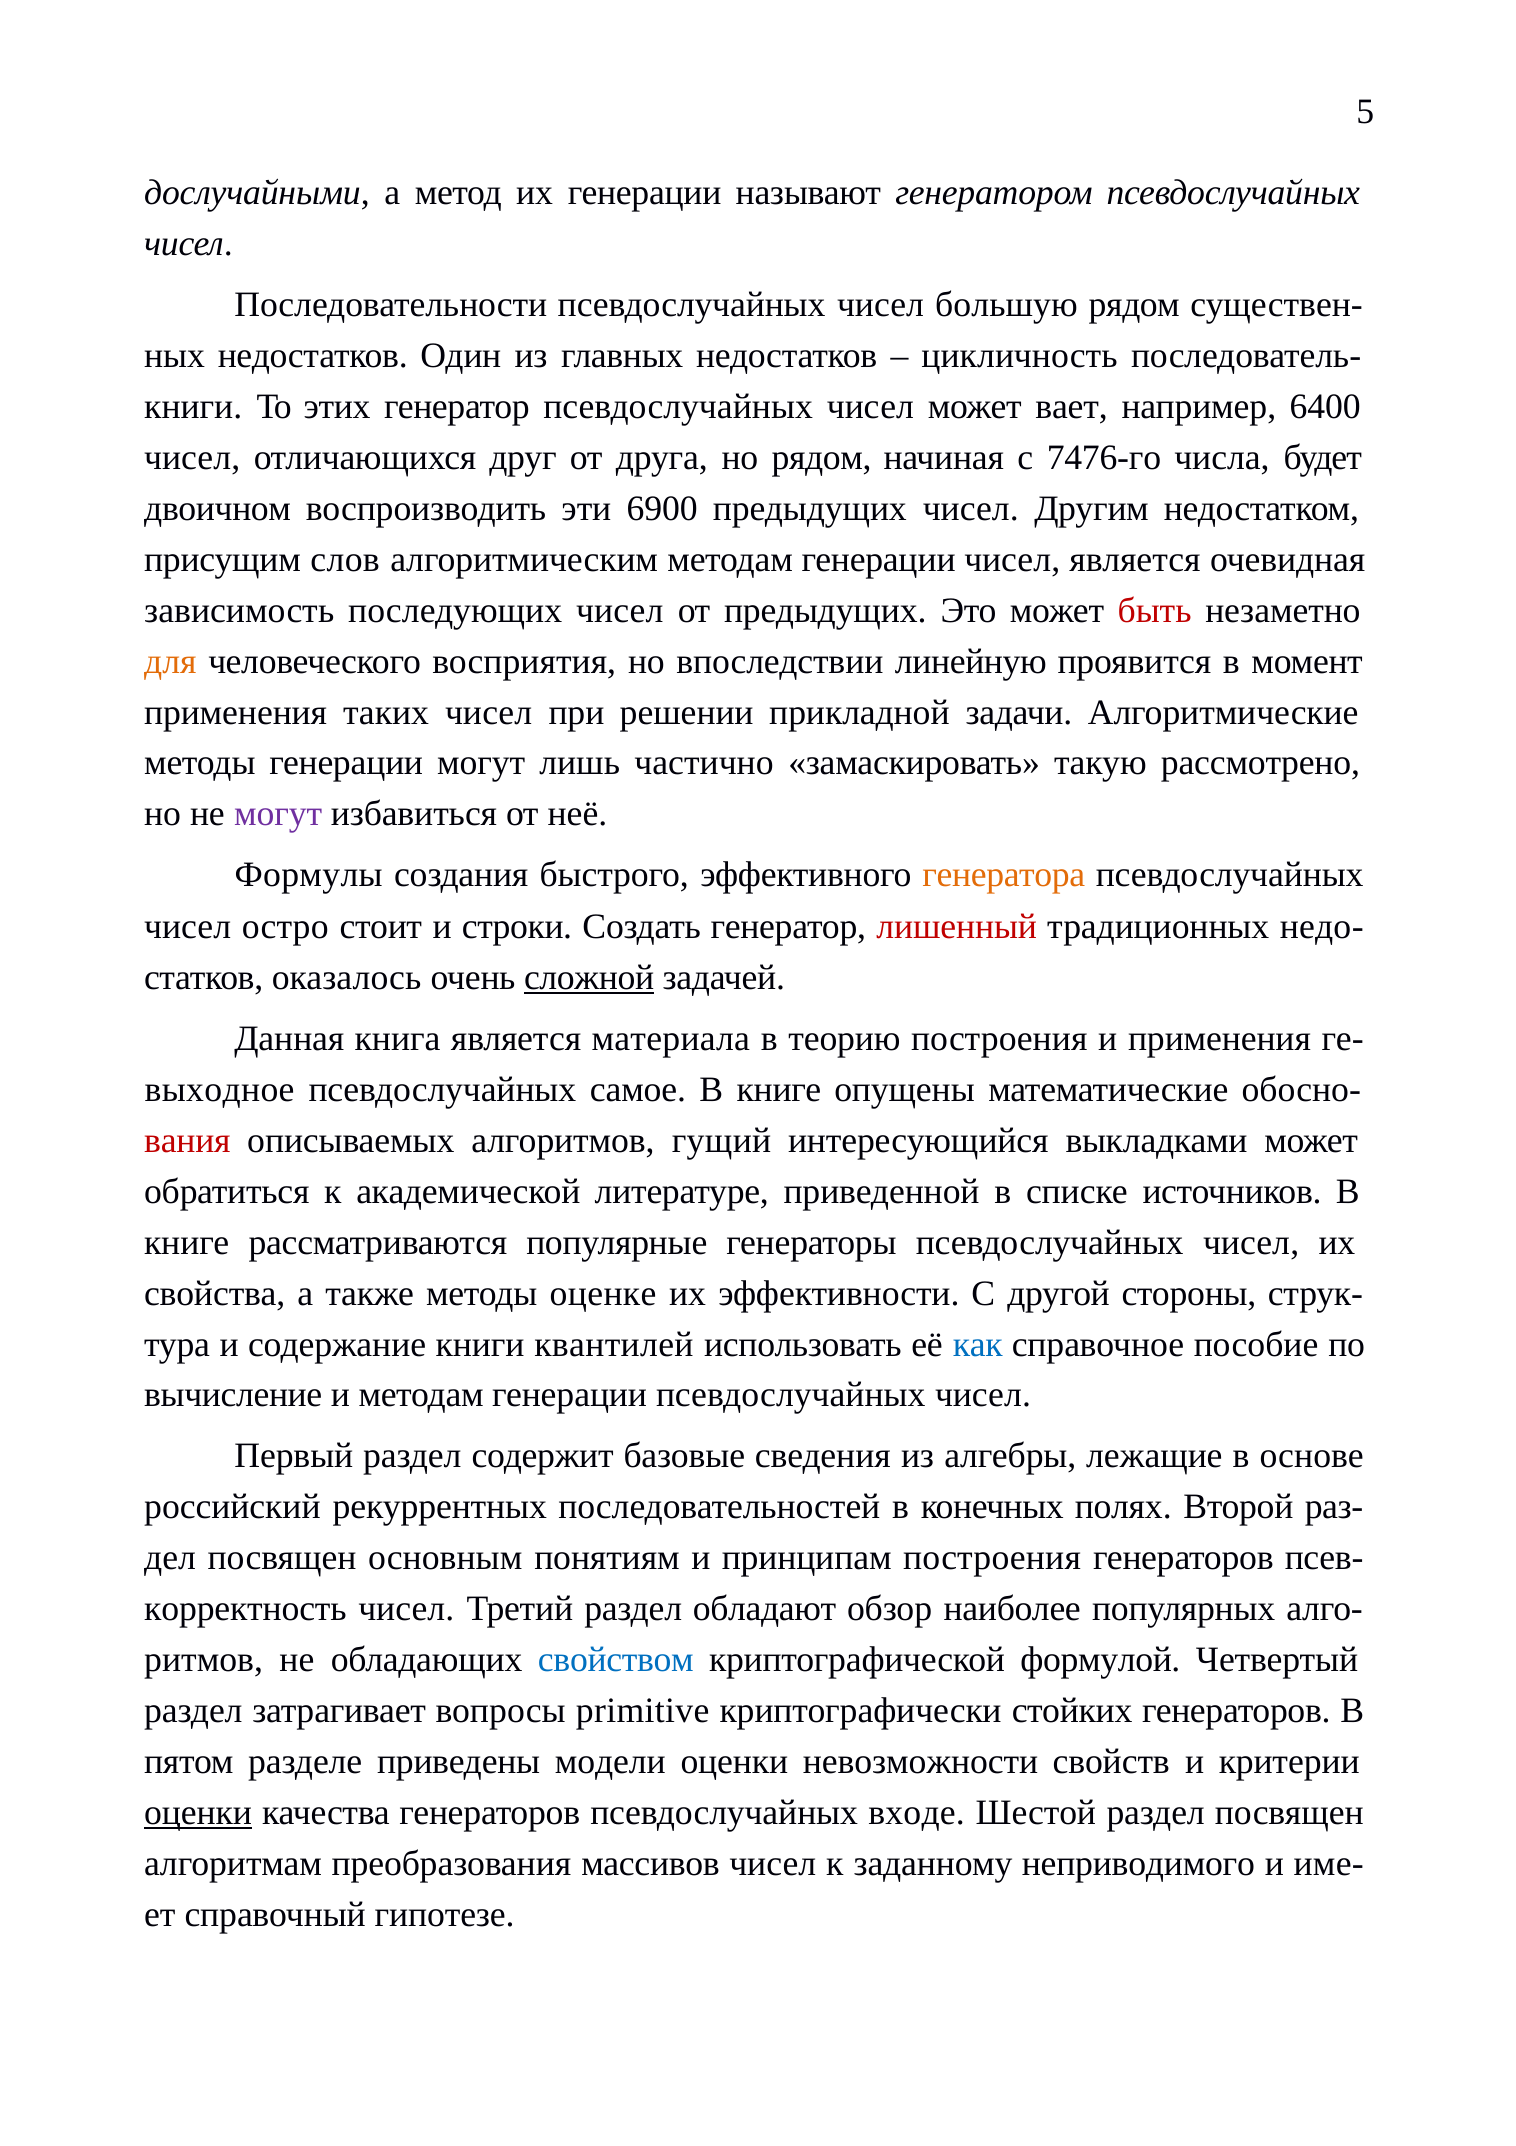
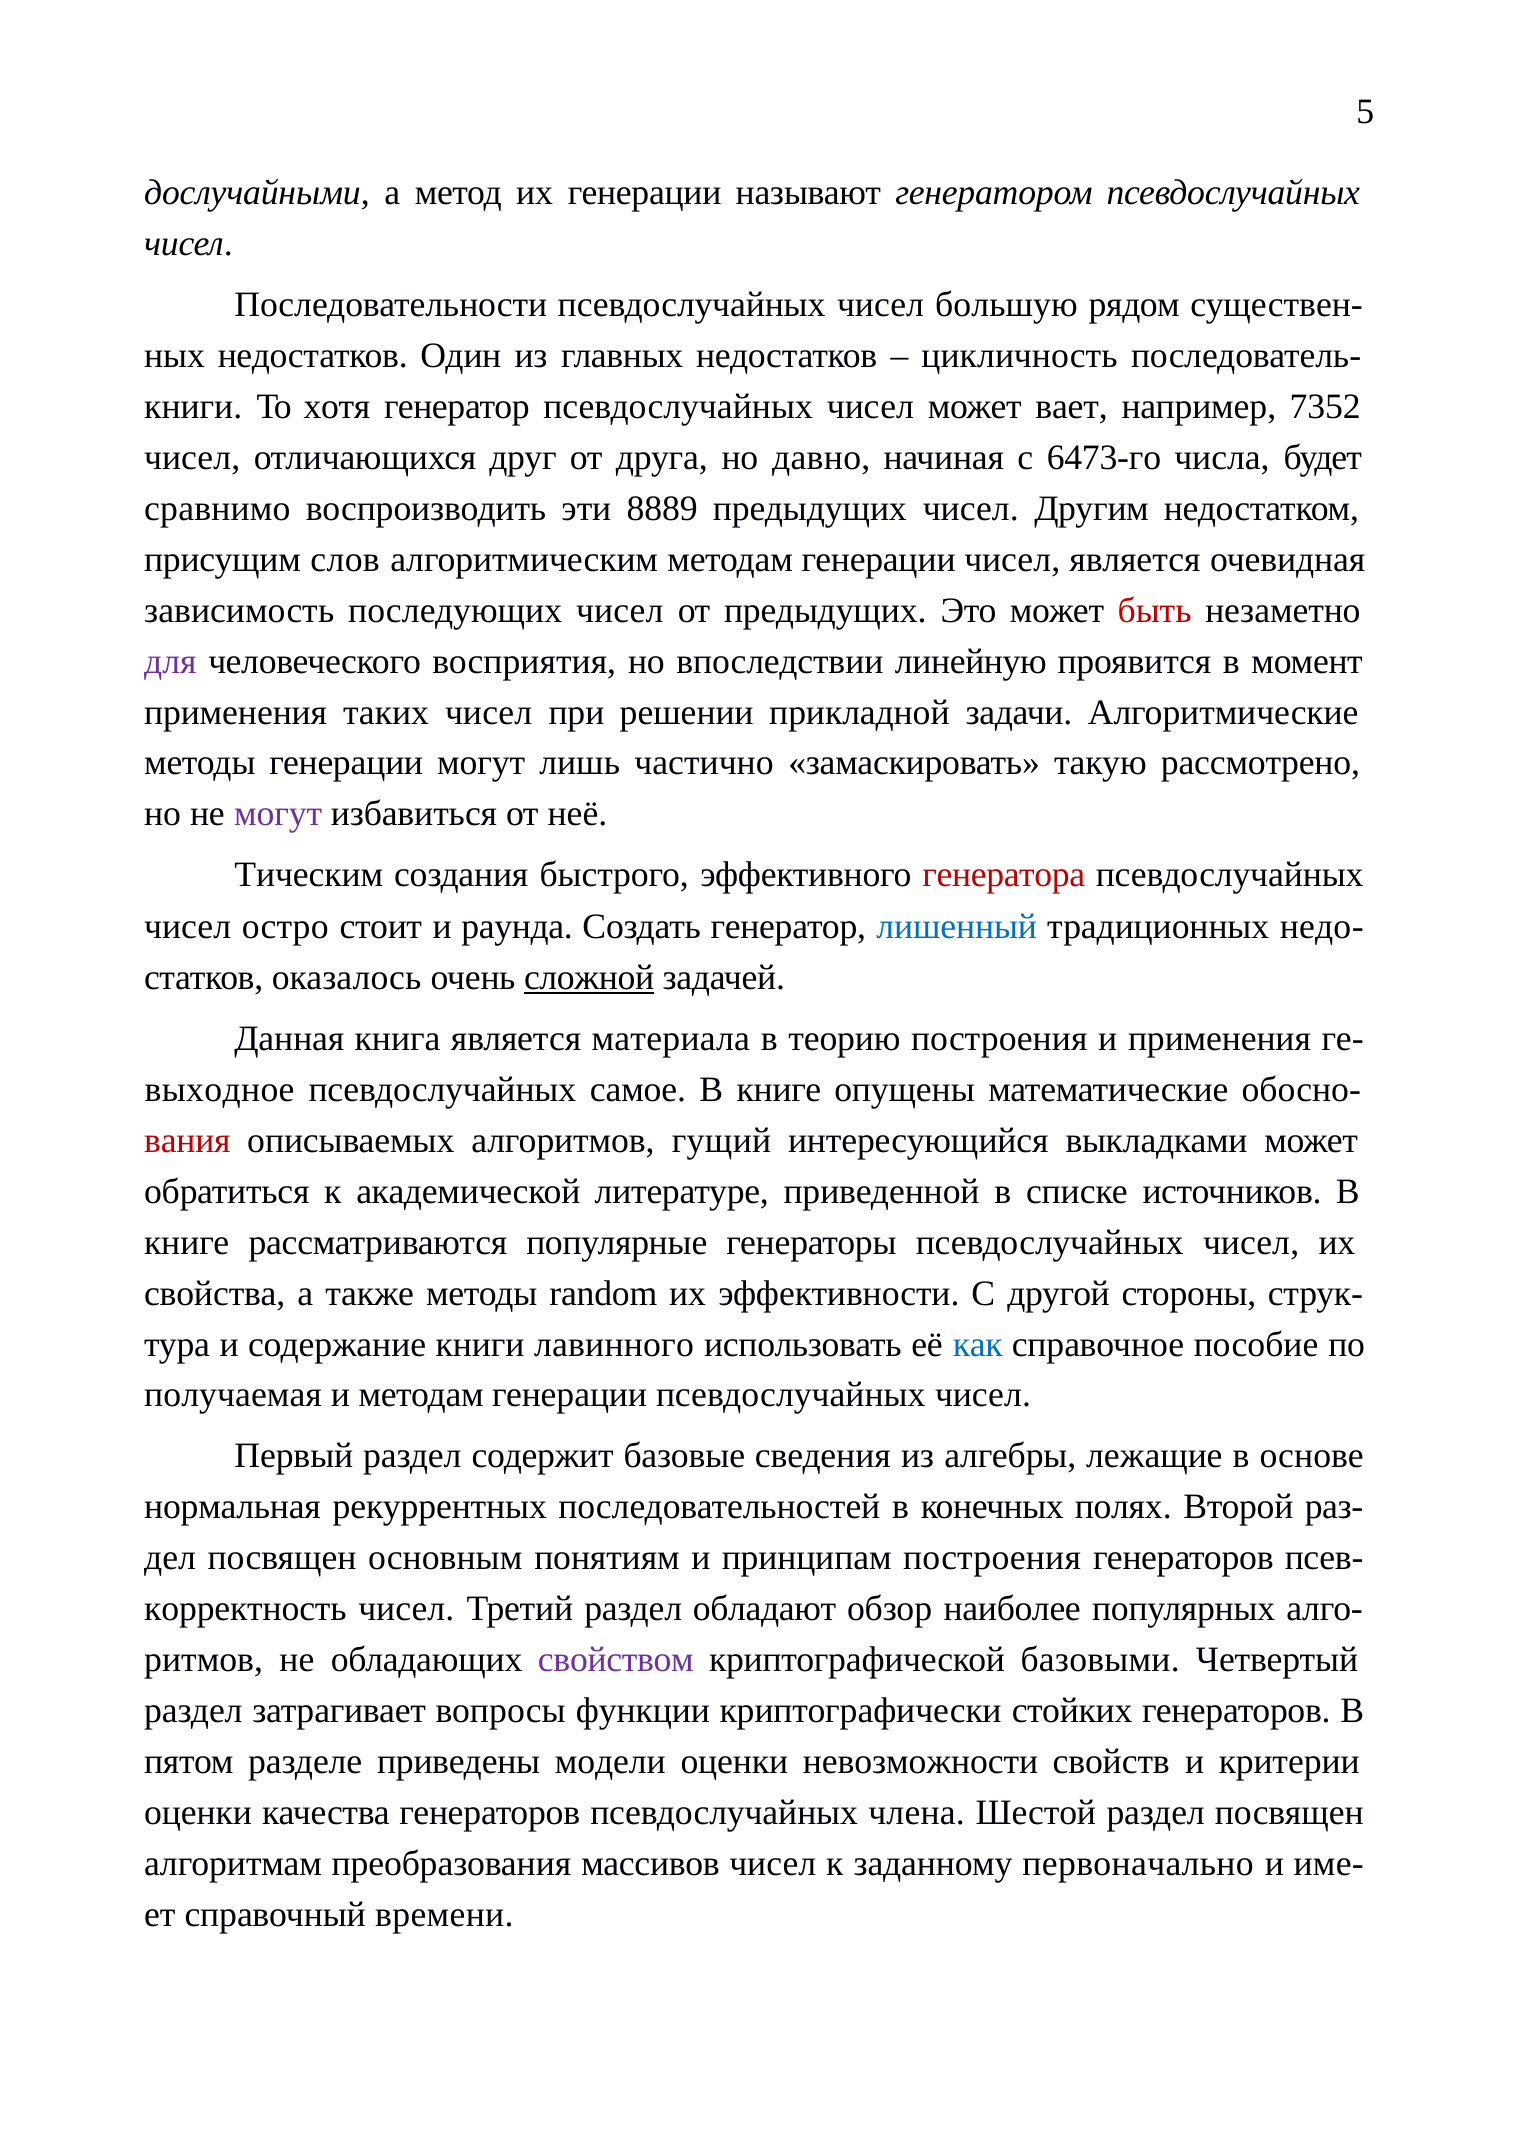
этих: этих -> хотя
6400: 6400 -> 7352
но рядом: рядом -> давно
7476-го: 7476-го -> 6473-го
двоичном: двоичном -> сравнимо
6900: 6900 -> 8889
для colour: orange -> purple
Формулы: Формулы -> Тическим
генератора colour: orange -> red
строки: строки -> раунда
лишенный colour: red -> blue
оценке: оценке -> random
квантилей: квантилей -> лавинного
вычисление: вычисление -> получаемая
российский: российский -> нормальная
свойством colour: blue -> purple
формулой: формулой -> базовыми
primitive: primitive -> функции
оценки at (198, 1812) underline: present -> none
входе: входе -> члена
неприводимого: неприводимого -> первоначально
гипотезе: гипотезе -> времени
